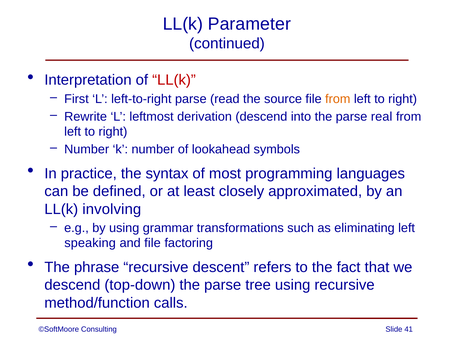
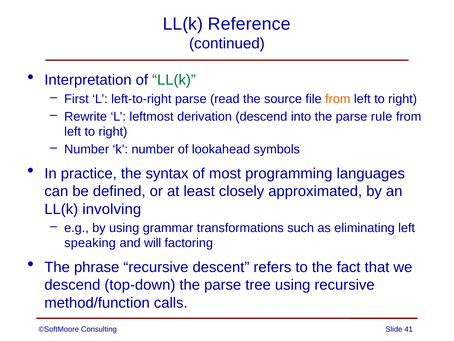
Parameter: Parameter -> Reference
LL(k at (174, 80) colour: red -> green
real: real -> rule
and file: file -> will
